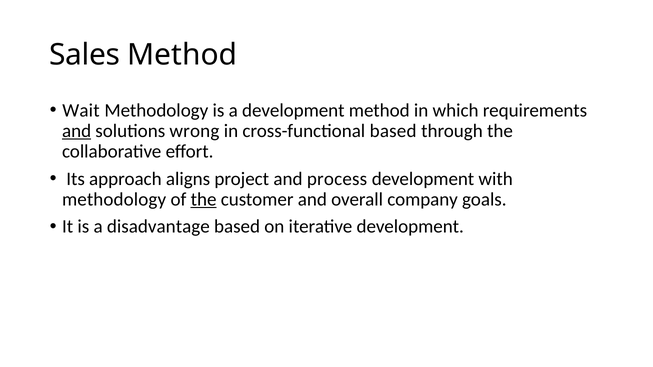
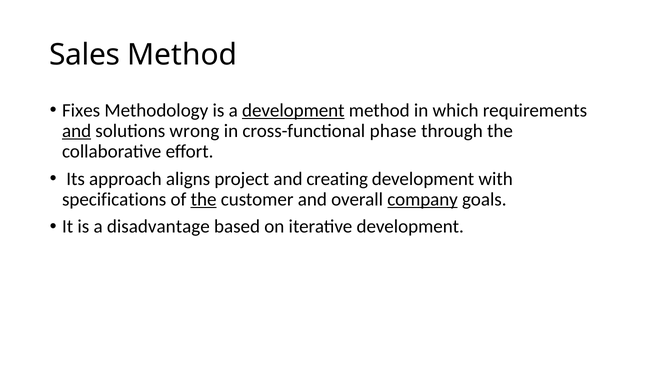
Wait: Wait -> Fixes
development at (293, 110) underline: none -> present
cross-functional based: based -> phase
process: process -> creating
methodology at (114, 200): methodology -> specifications
company underline: none -> present
